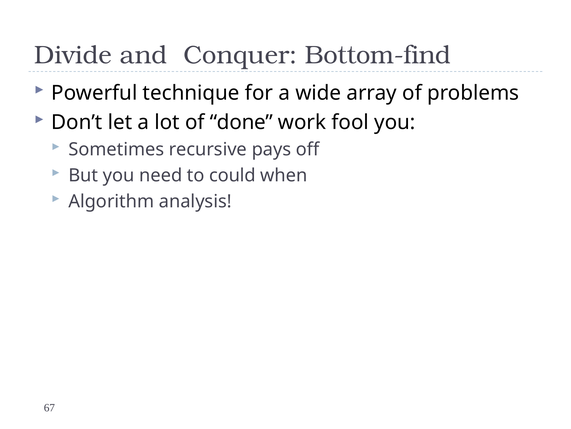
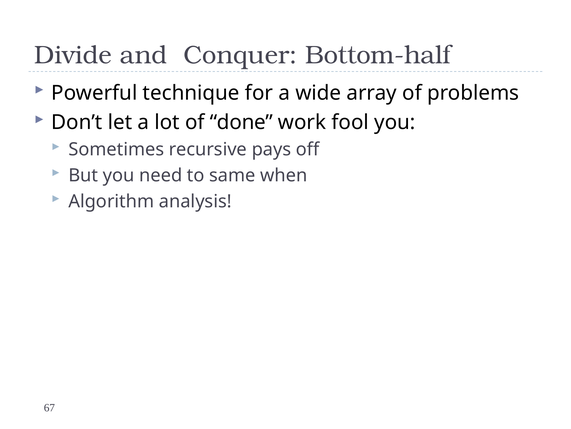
Bottom-find: Bottom-find -> Bottom-half
could: could -> same
